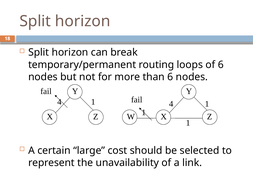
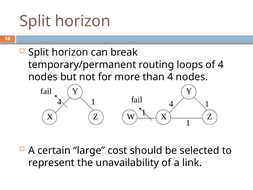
of 6: 6 -> 4
than 6: 6 -> 4
